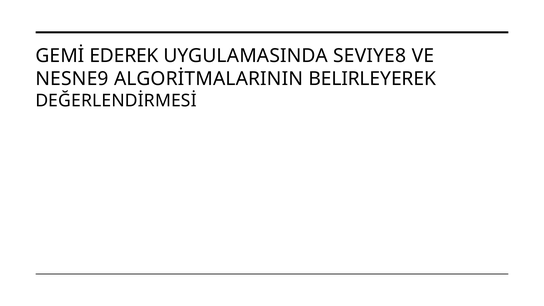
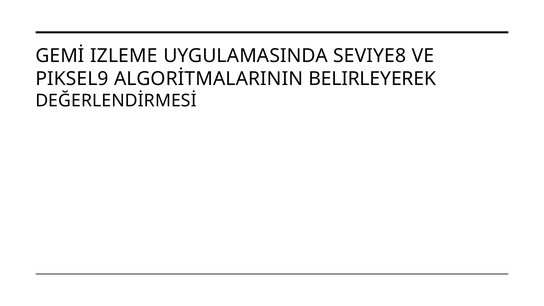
EDEREK: EDEREK -> IZLEME
NESNE9: NESNE9 -> PIKSEL9
